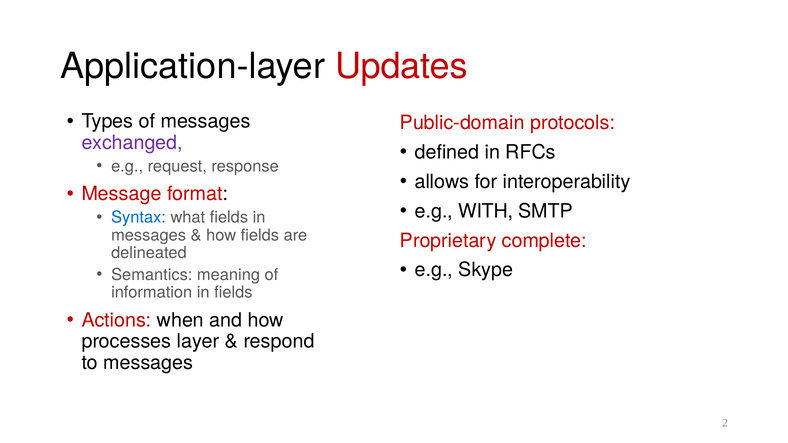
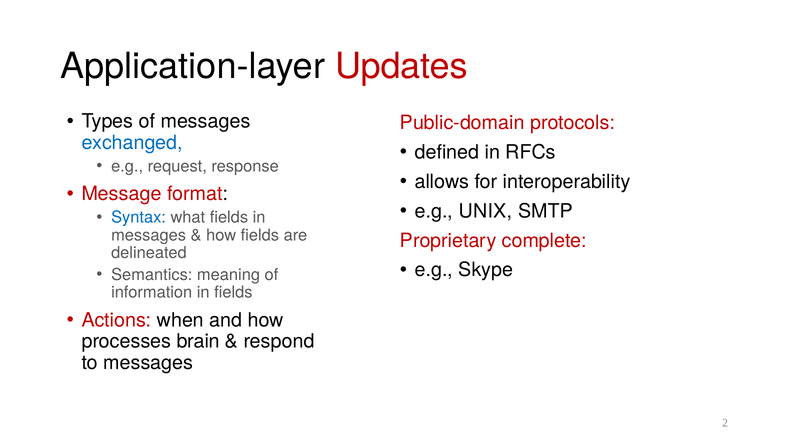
exchanged colour: purple -> blue
WITH: WITH -> UNIX
layer: layer -> brain
